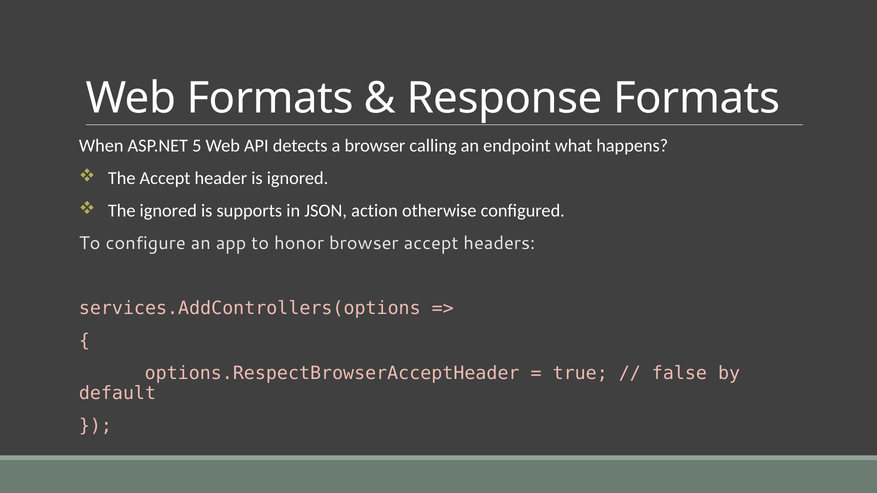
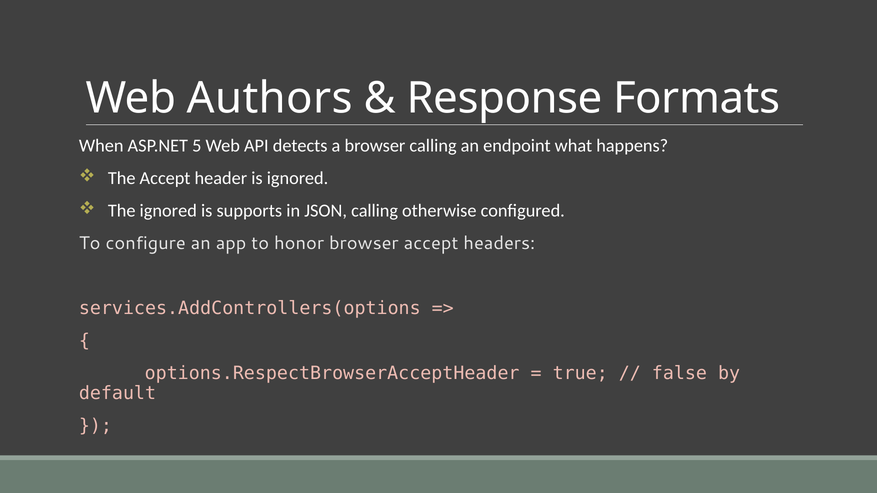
Web Formats: Formats -> Authors
JSON action: action -> calling
